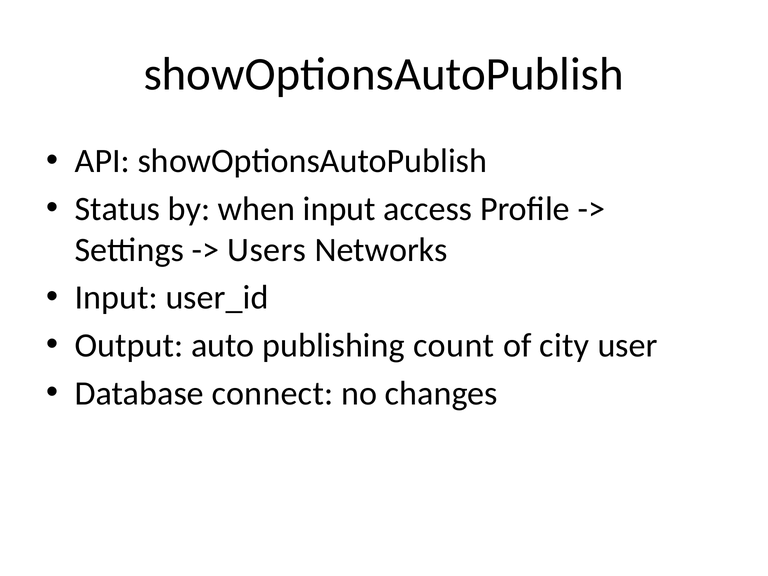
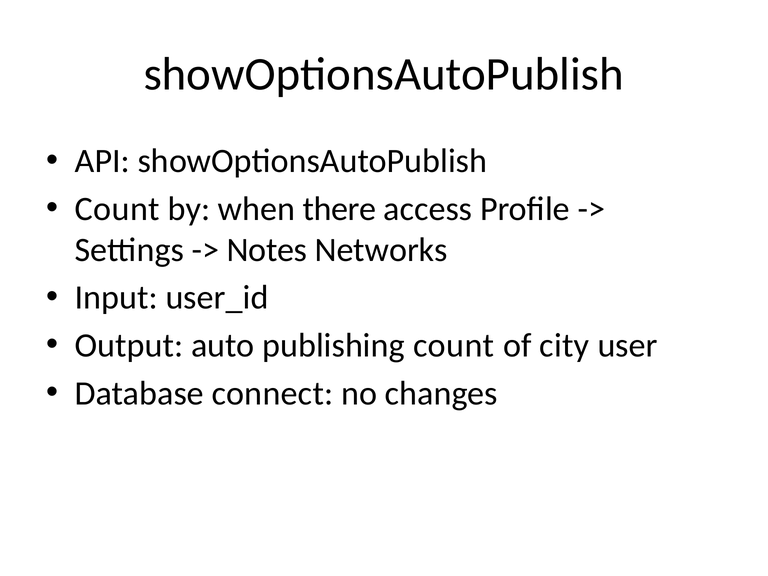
Status at (118, 209): Status -> Count
when input: input -> there
Users: Users -> Notes
